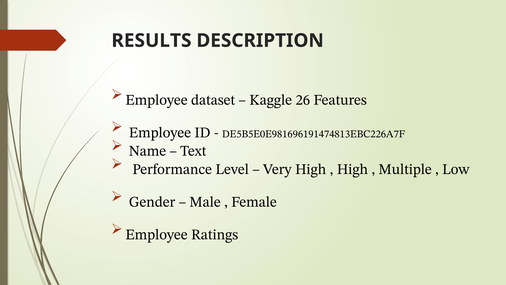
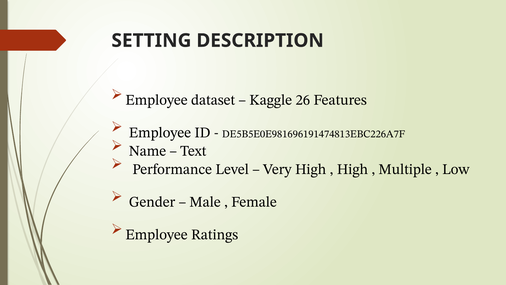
RESULTS: RESULTS -> SETTING
